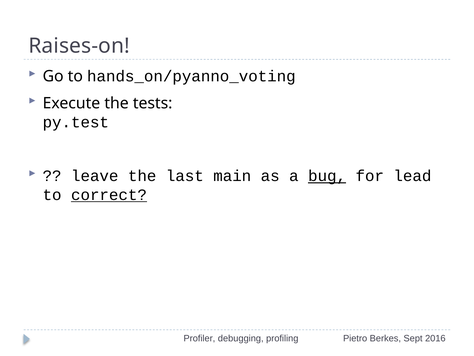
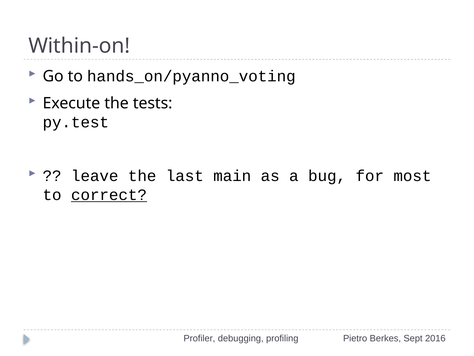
Raises-on: Raises-on -> Within-on
bug underline: present -> none
lead: lead -> most
